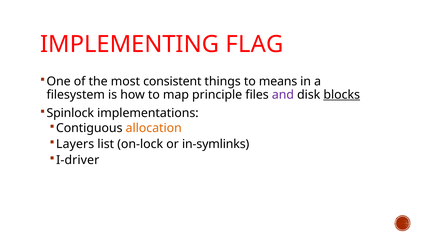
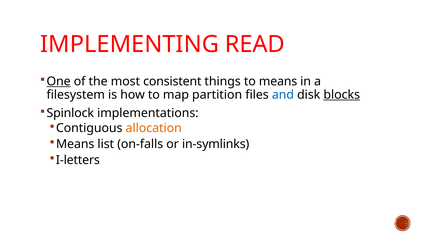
FLAG: FLAG -> READ
One underline: none -> present
principle: principle -> partition
and colour: purple -> blue
Layers at (75, 144): Layers -> Means
on-lock: on-lock -> on-falls
I-driver: I-driver -> I-letters
